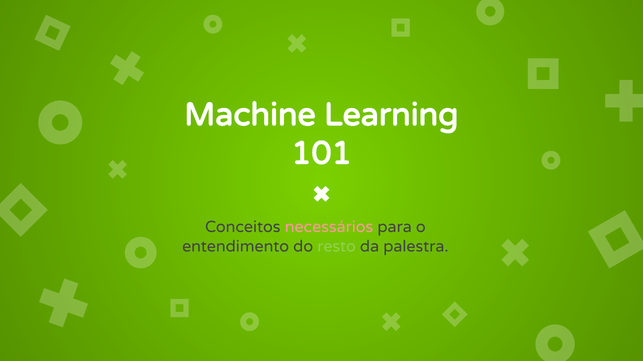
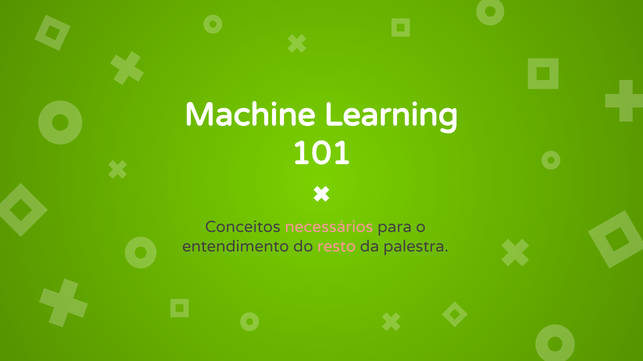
resto colour: light green -> pink
